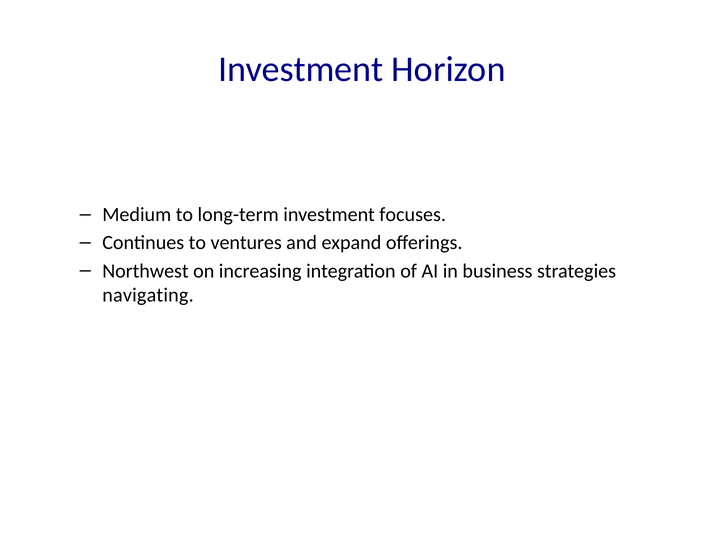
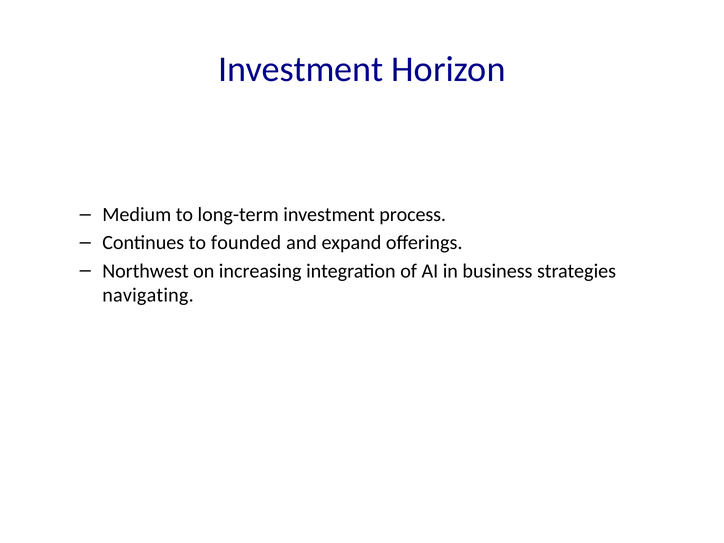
focuses: focuses -> process
ventures: ventures -> founded
